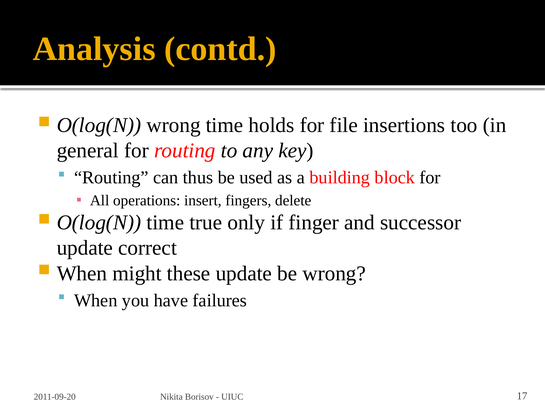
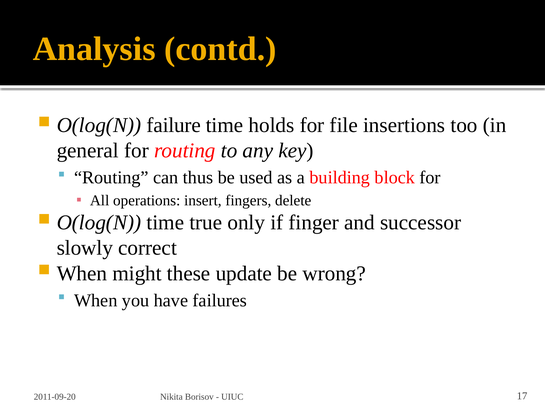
O(log(N wrong: wrong -> failure
update at (85, 248): update -> slowly
